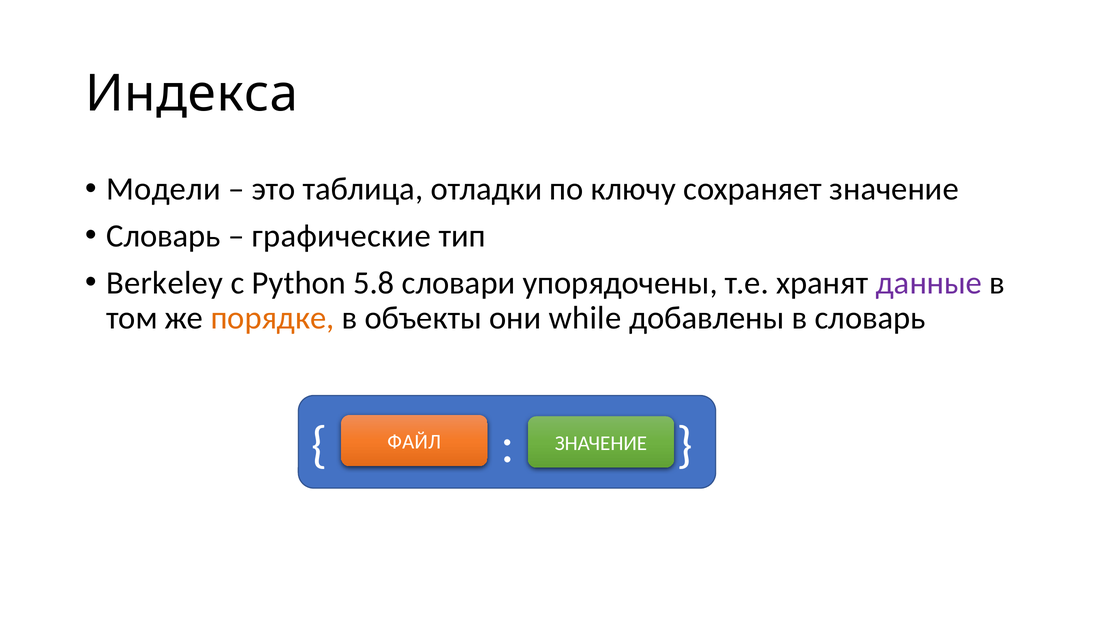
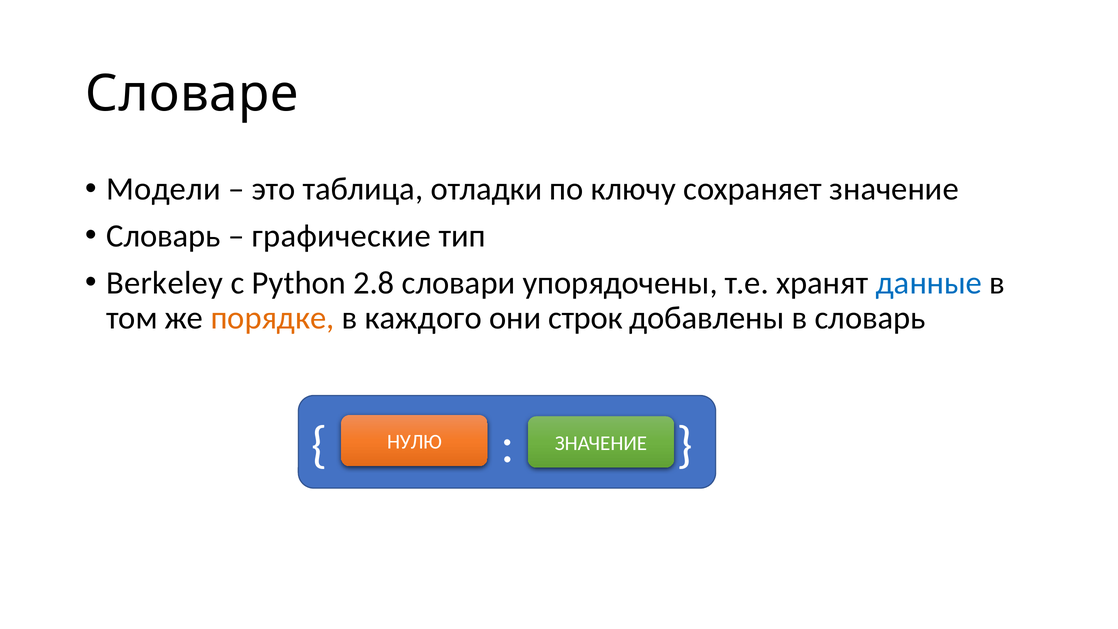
Индекса: Индекса -> Словаре
5.8: 5.8 -> 2.8
данные colour: purple -> blue
объекты: объекты -> каждого
while: while -> строк
ФАЙЛ: ФАЙЛ -> НУЛЮ
